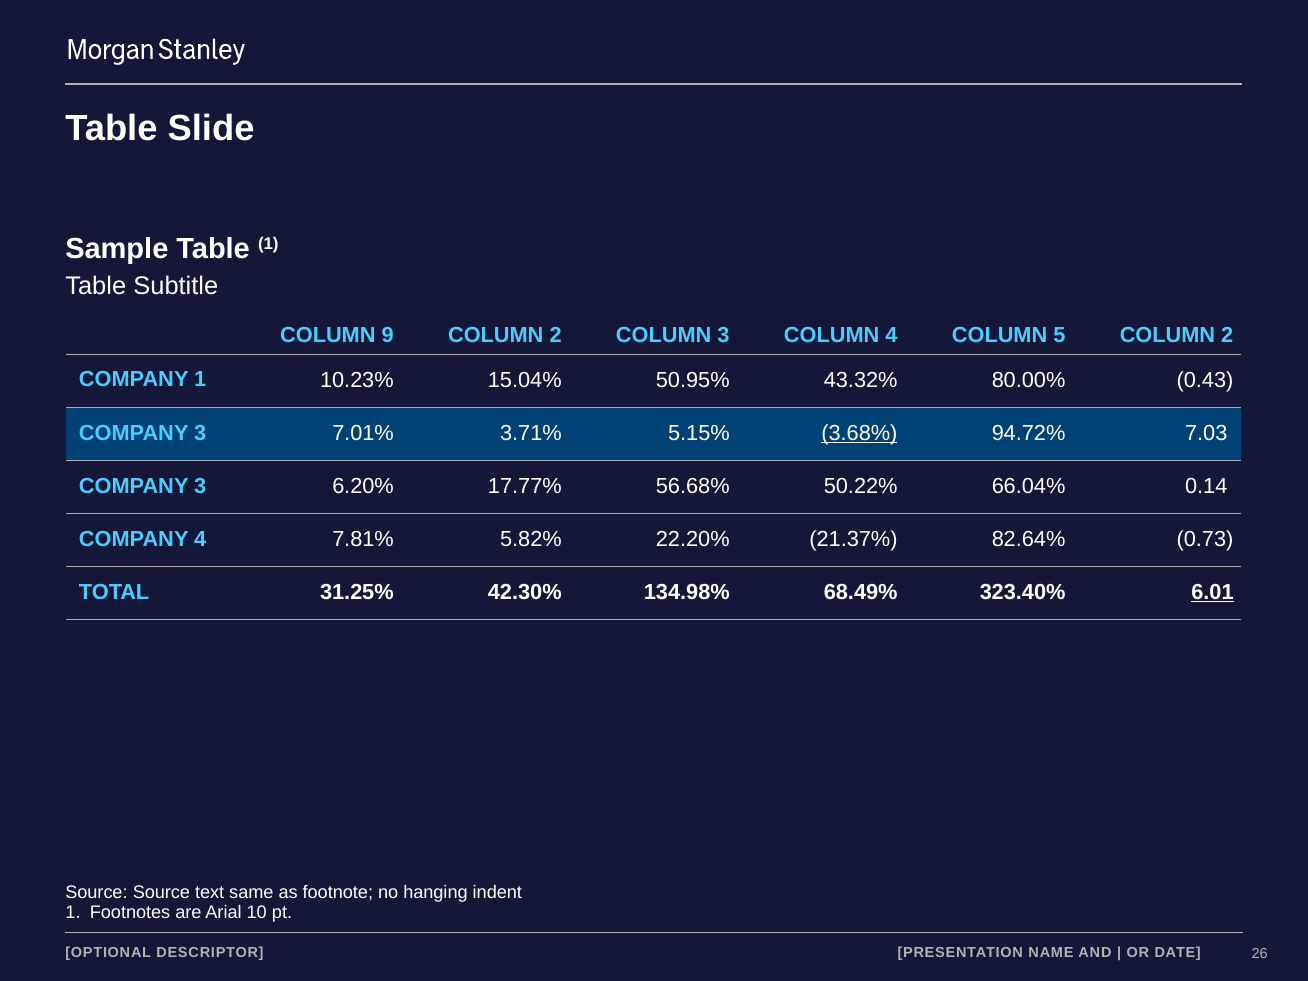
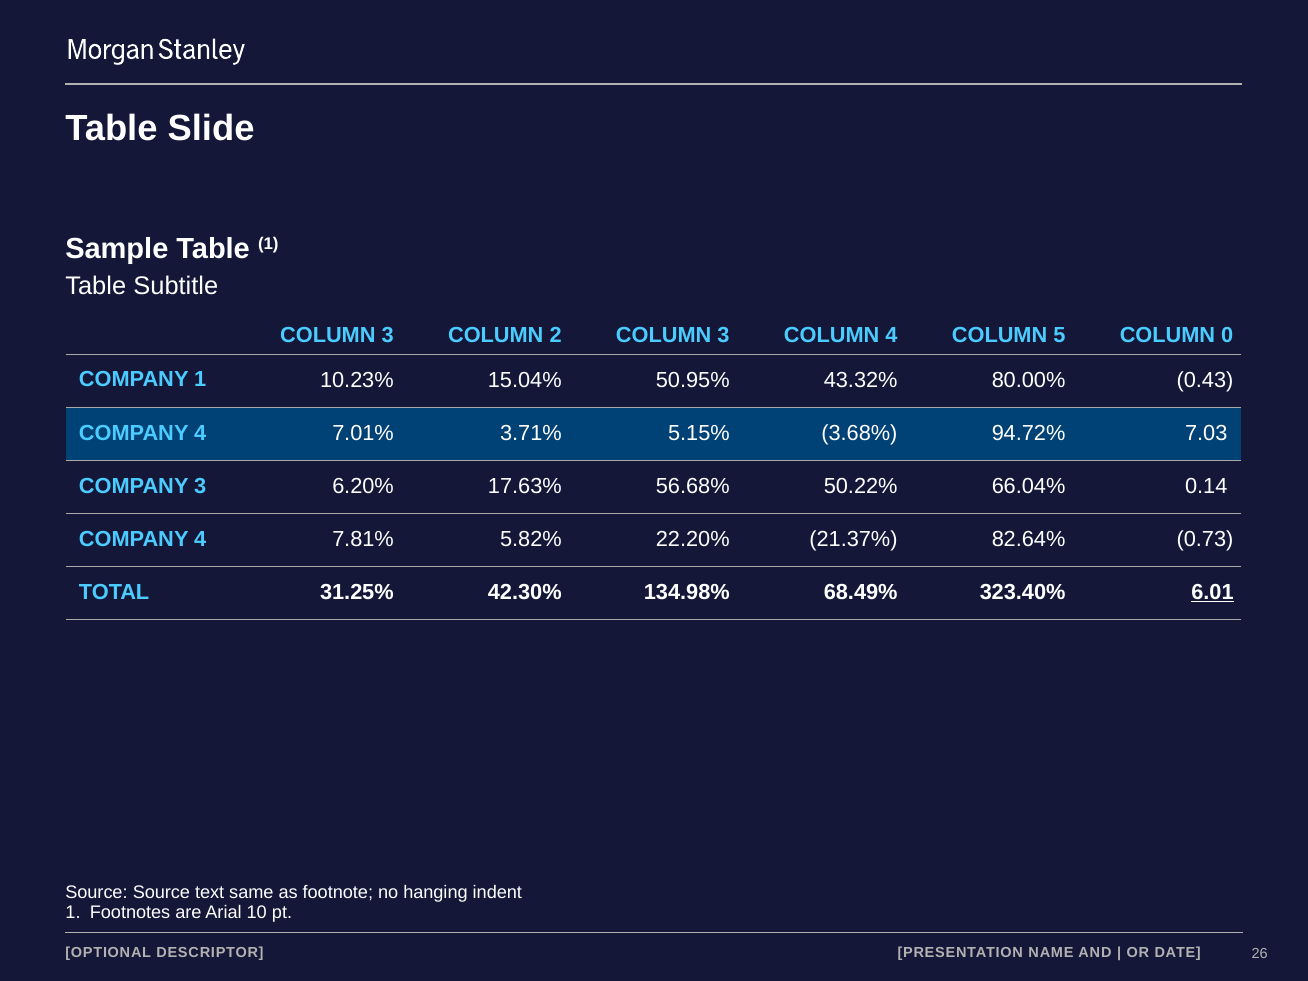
9 at (388, 336): 9 -> 3
5 COLUMN 2: 2 -> 0
3 at (200, 433): 3 -> 4
3.68% underline: present -> none
17.77%: 17.77% -> 17.63%
